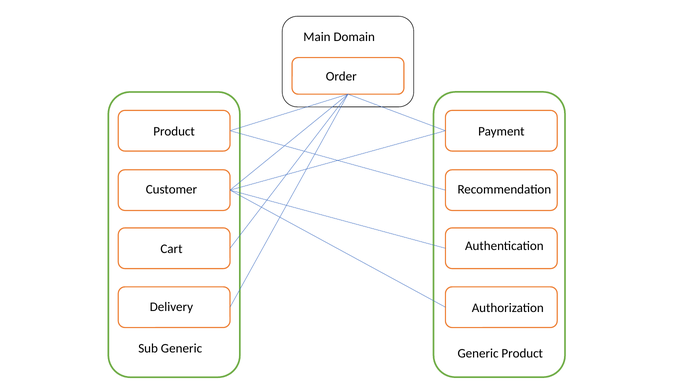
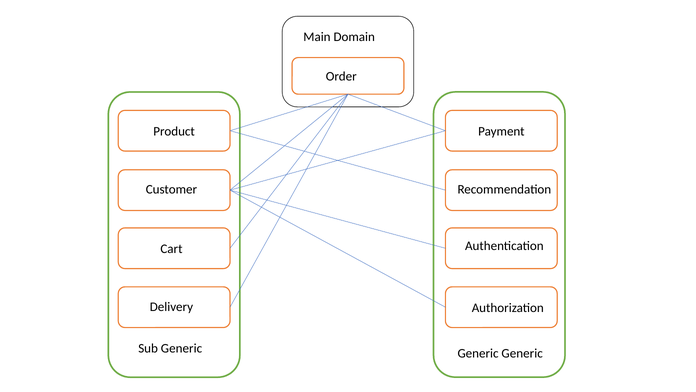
Product at (522, 353): Product -> Generic
